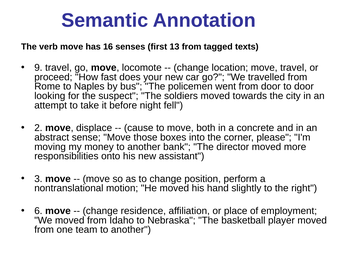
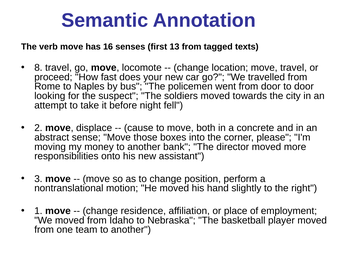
9: 9 -> 8
6: 6 -> 1
